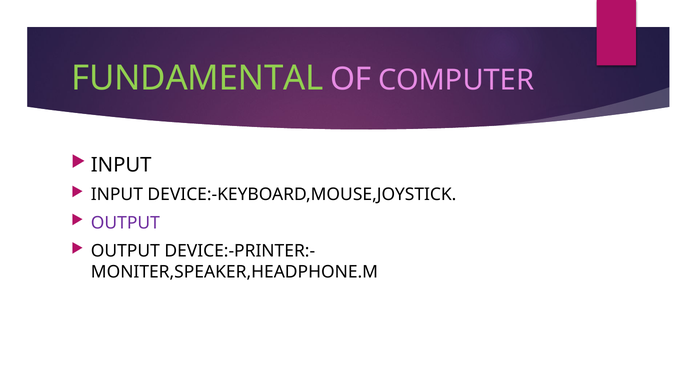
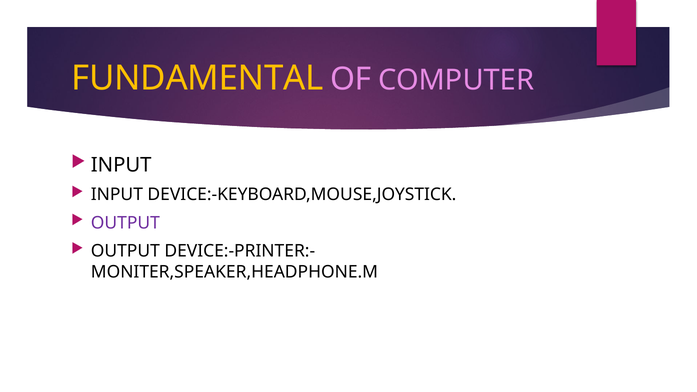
FUNDAMENTAL colour: light green -> yellow
